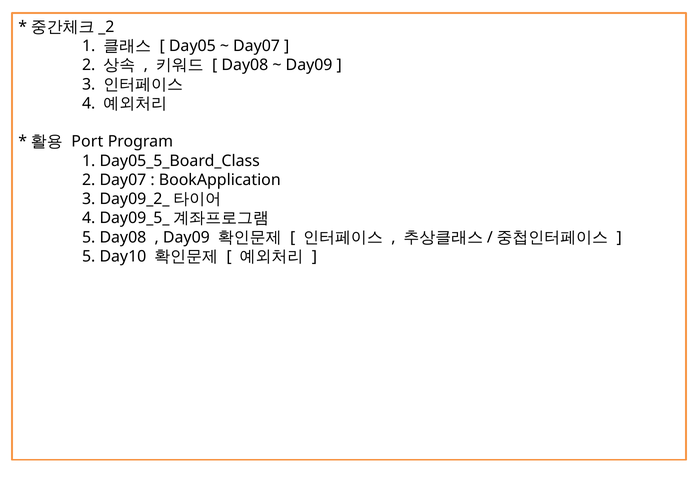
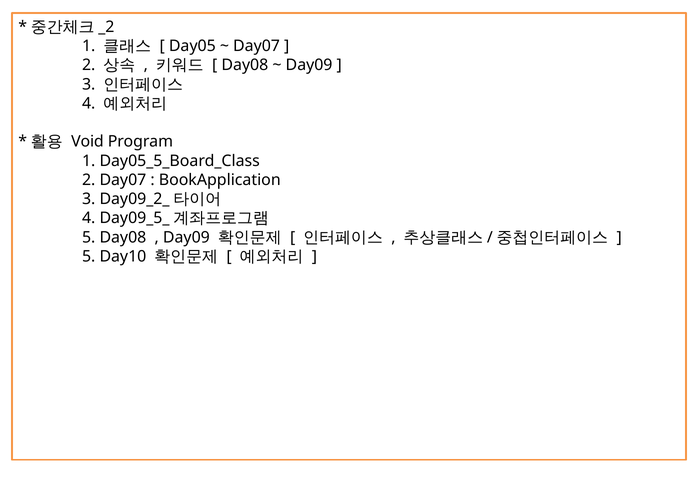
Port: Port -> Void
